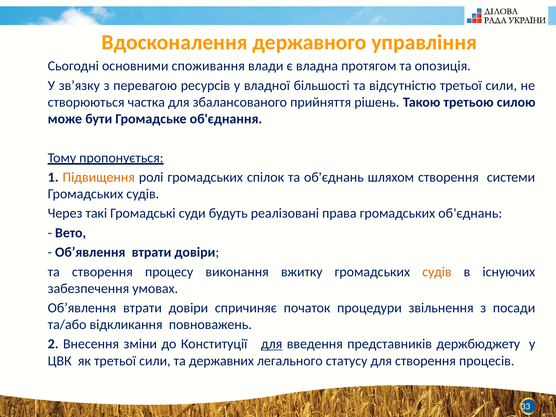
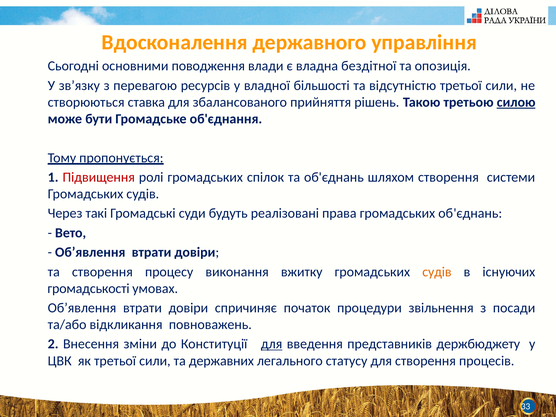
споживання: споживання -> поводження
протягом: протягом -> бездітної
частка: частка -> ставка
силою underline: none -> present
Підвищення colour: orange -> red
забезпечення: забезпечення -> громадськості
